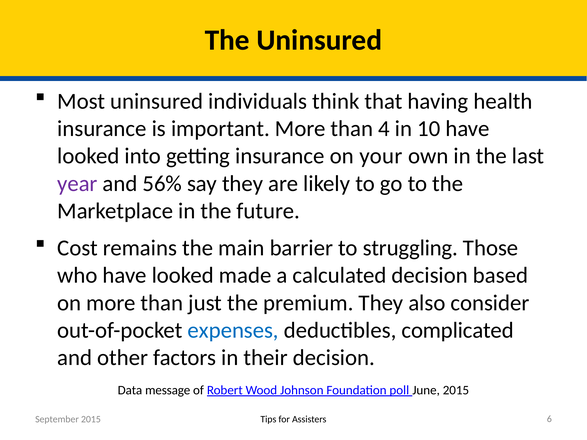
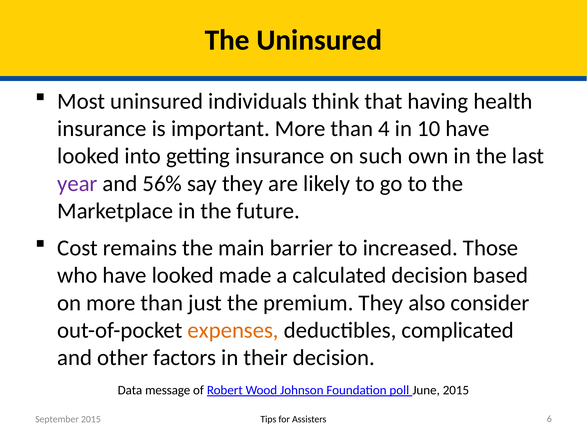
your: your -> such
struggling: struggling -> increased
expenses colour: blue -> orange
